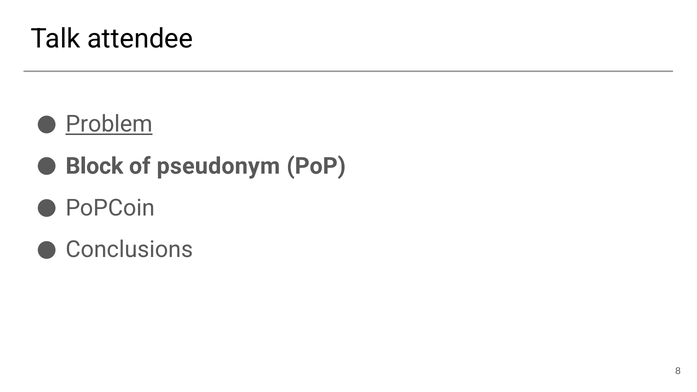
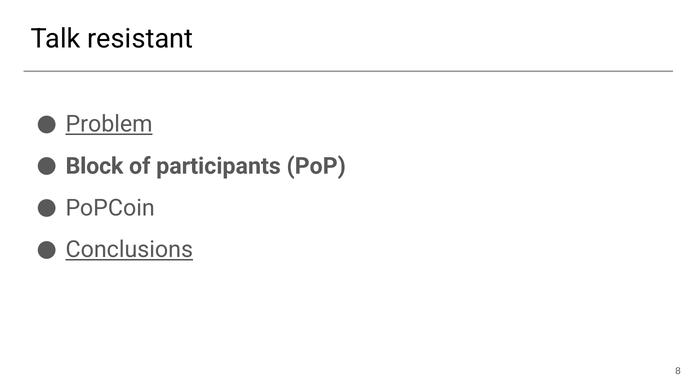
attendee: attendee -> resistant
pseudonym: pseudonym -> participants
Conclusions underline: none -> present
